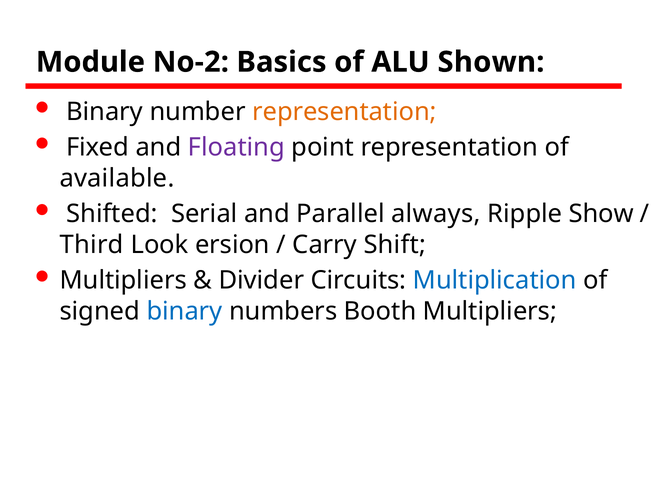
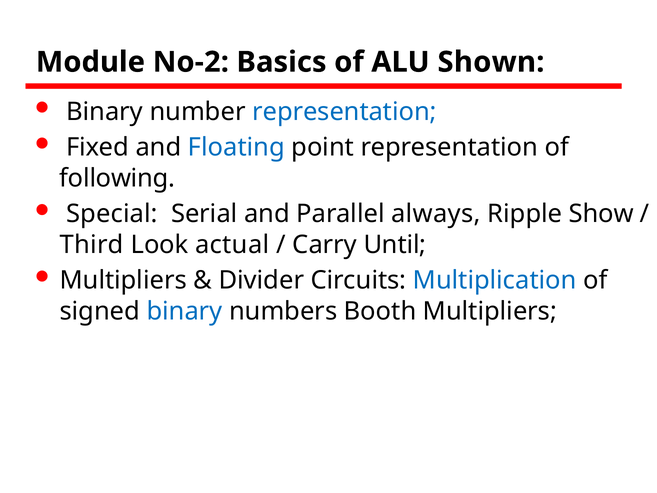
representation at (344, 112) colour: orange -> blue
Floating colour: purple -> blue
available: available -> following
Shifted: Shifted -> Special
ersion: ersion -> actual
Shift: Shift -> Until
